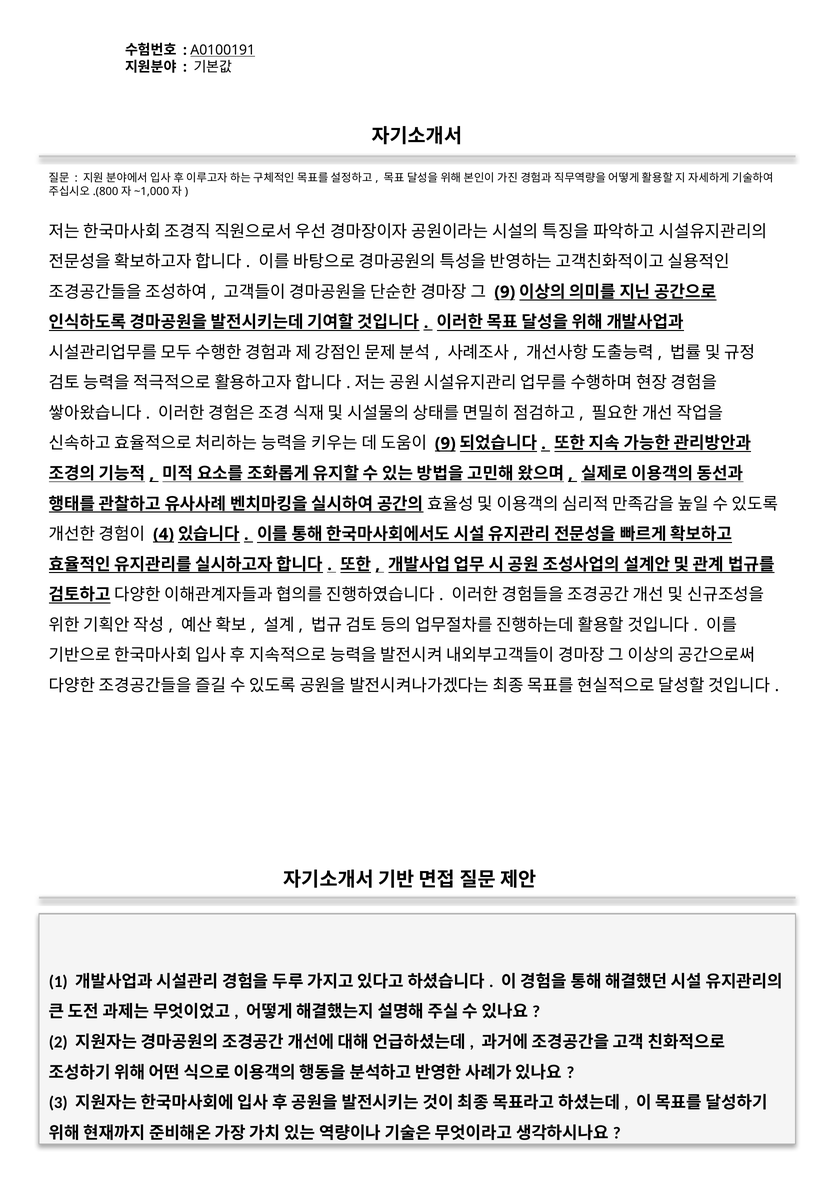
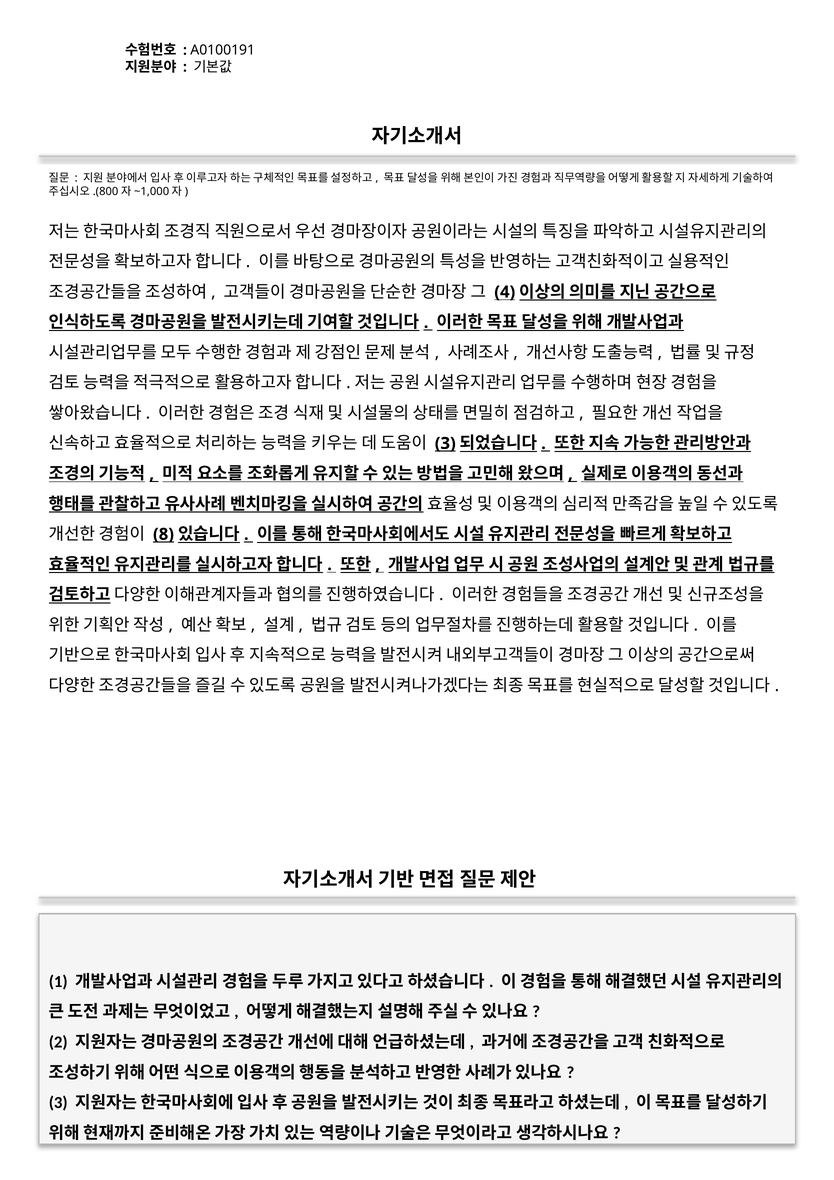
A0100191 underline: present -> none
9 at (505, 292): 9 -> 4
9 at (445, 443): 9 -> 3
4: 4 -> 8
